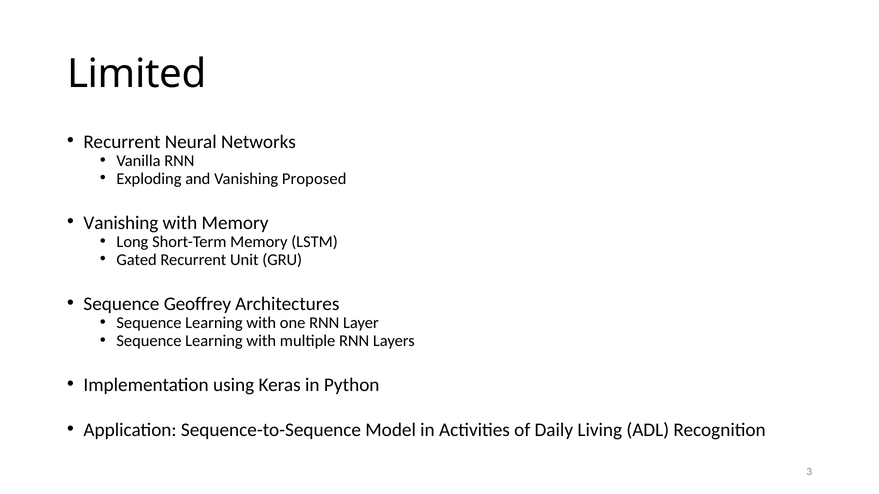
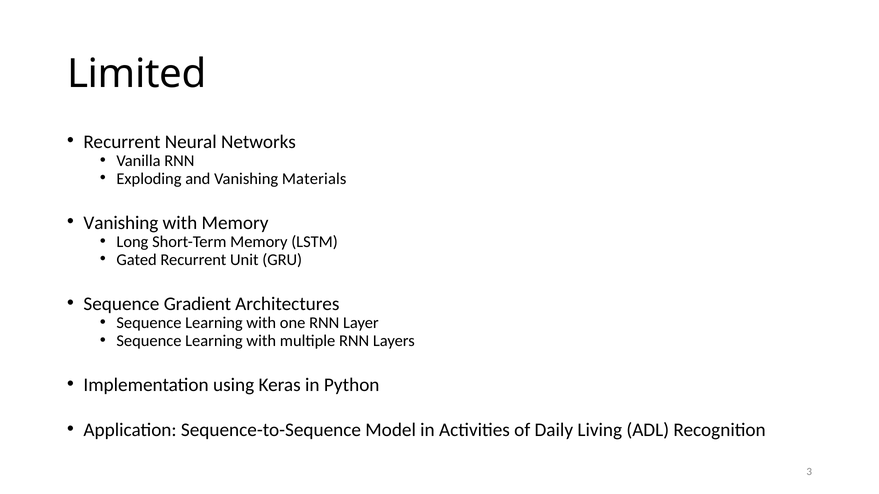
Proposed: Proposed -> Materials
Geoffrey: Geoffrey -> Gradient
